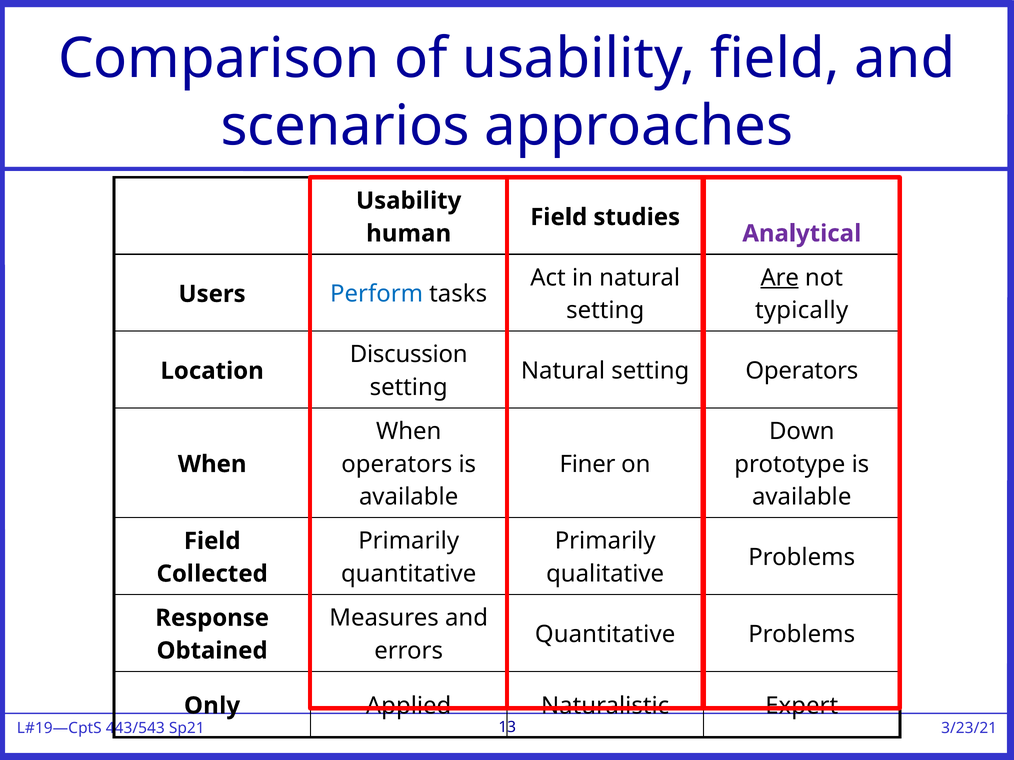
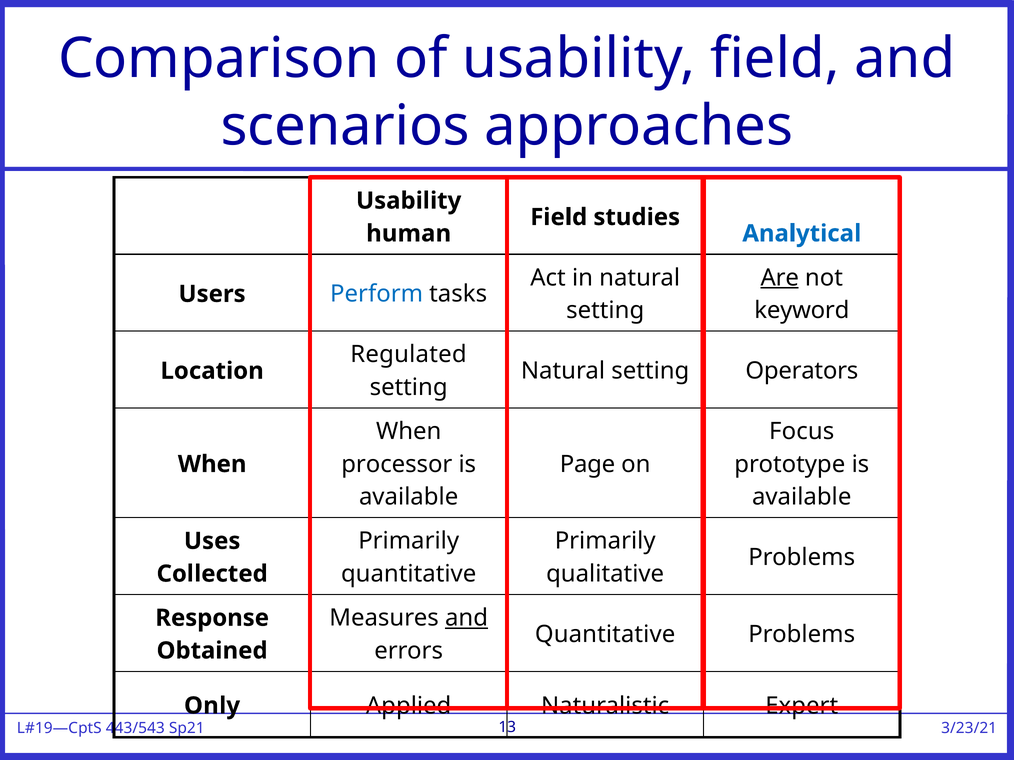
Analytical colour: purple -> blue
typically: typically -> keyword
Discussion: Discussion -> Regulated
Down: Down -> Focus
operators at (397, 464): operators -> processor
Finer: Finer -> Page
Field at (212, 541): Field -> Uses
and at (467, 618) underline: none -> present
